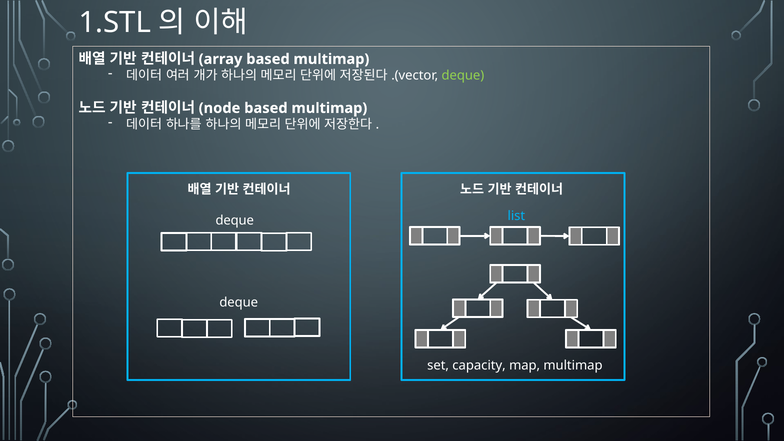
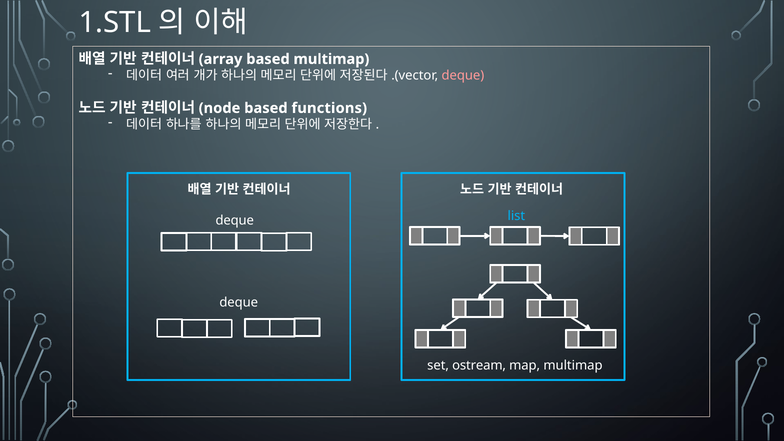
deque at (463, 76) colour: light green -> pink
multimap at (329, 108): multimap -> functions
capacity: capacity -> ostream
